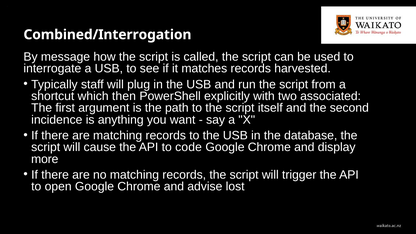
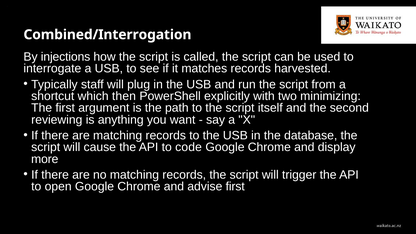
message: message -> injections
associated: associated -> minimizing
incidence: incidence -> reviewing
advise lost: lost -> first
